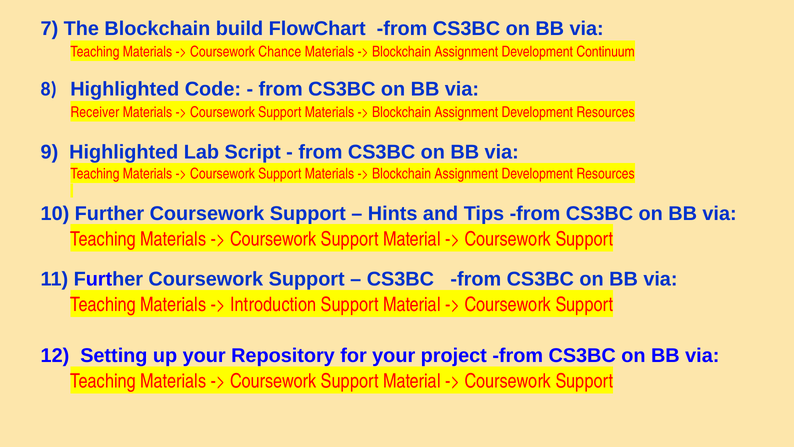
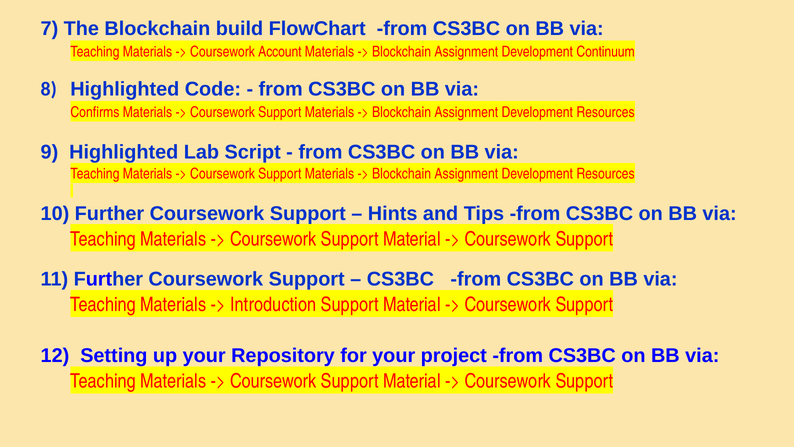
Chance: Chance -> Account
Receiver: Receiver -> Confirms
